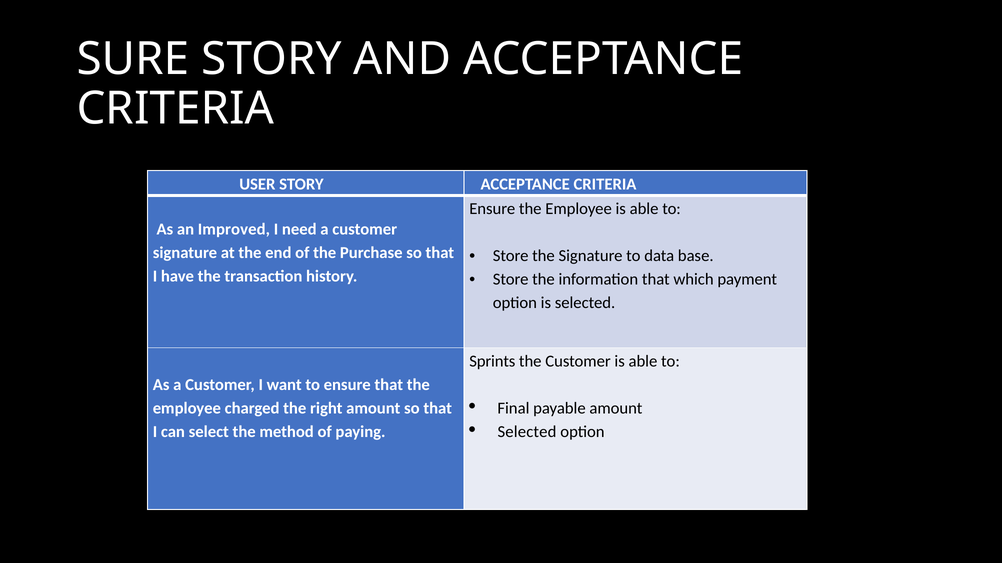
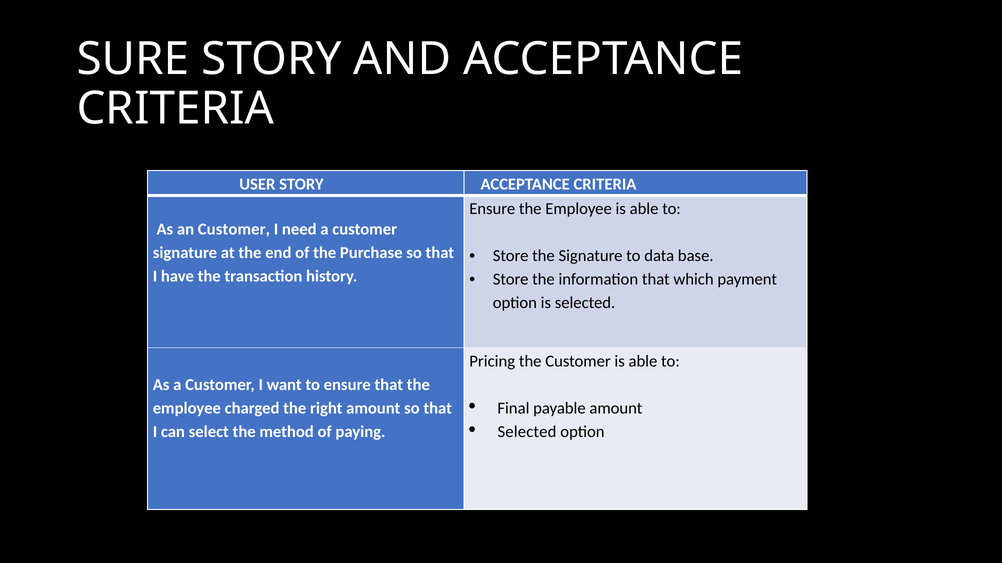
an Improved: Improved -> Customer
Sprints: Sprints -> Pricing
